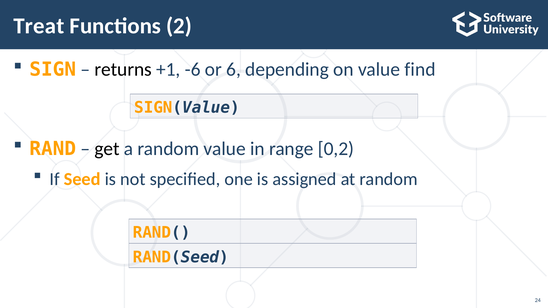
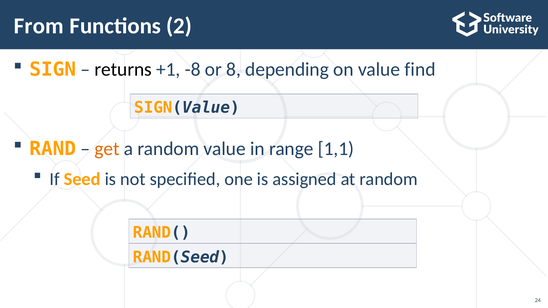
Treat: Treat -> From
-6: -6 -> -8
6: 6 -> 8
get colour: black -> orange
0,2: 0,2 -> 1,1
